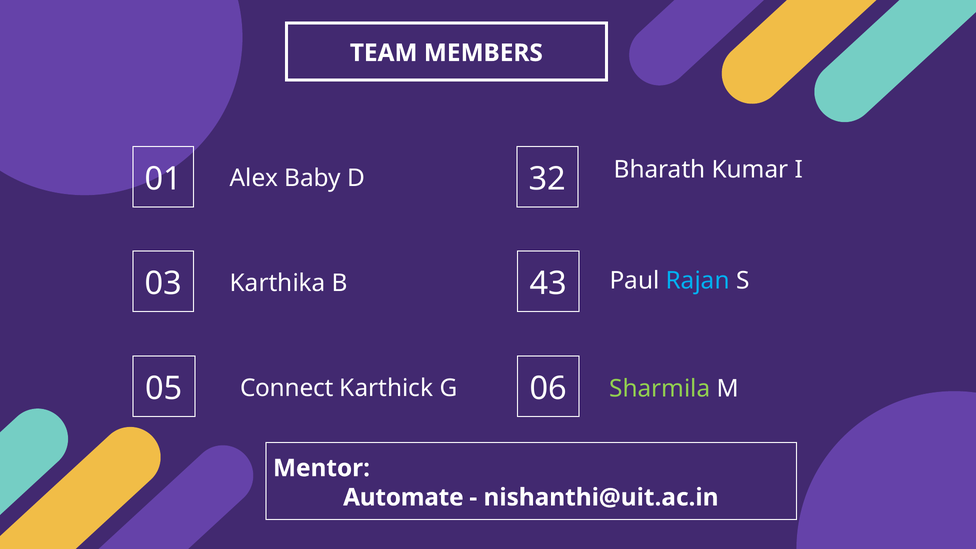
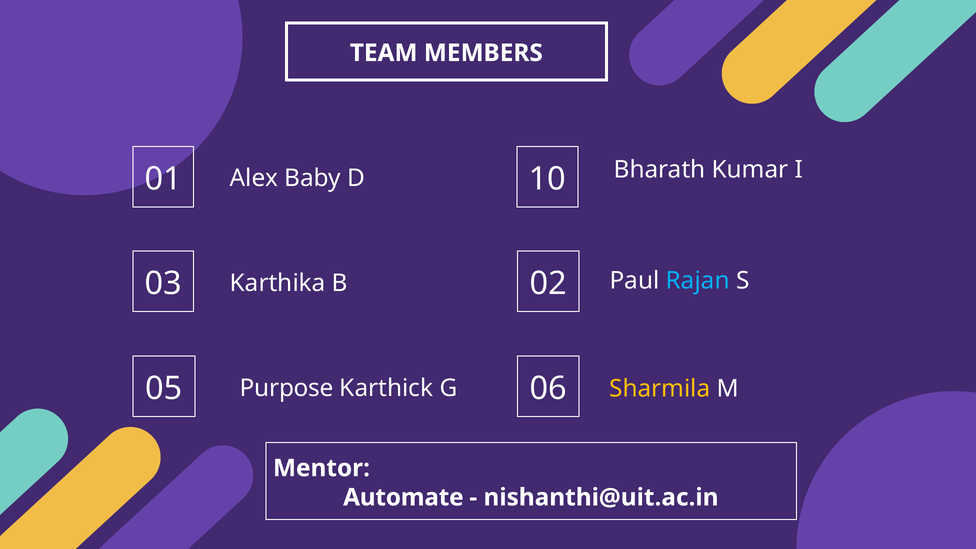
32: 32 -> 10
43: 43 -> 02
Connect: Connect -> Purpose
Sharmila colour: light green -> yellow
